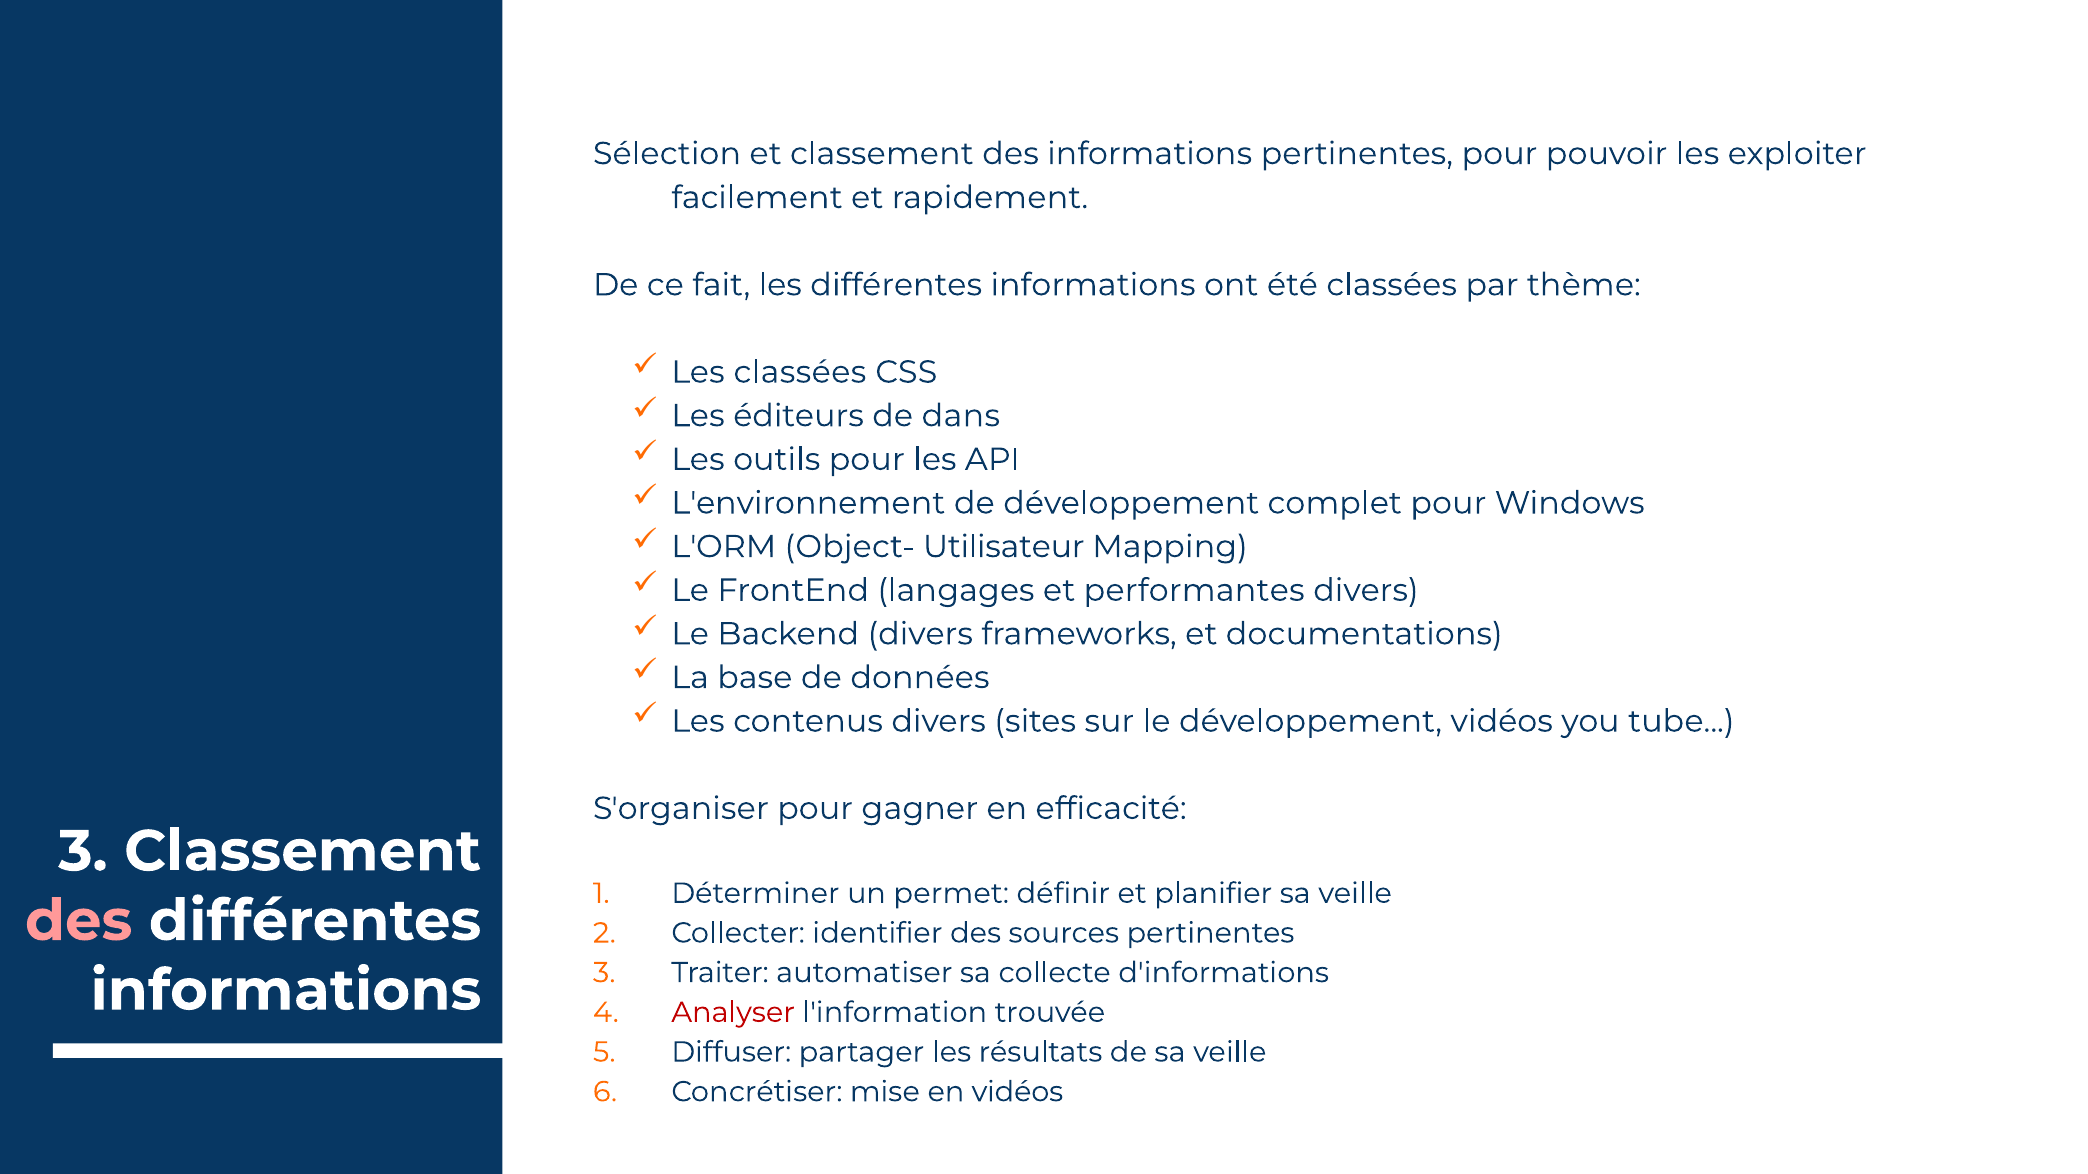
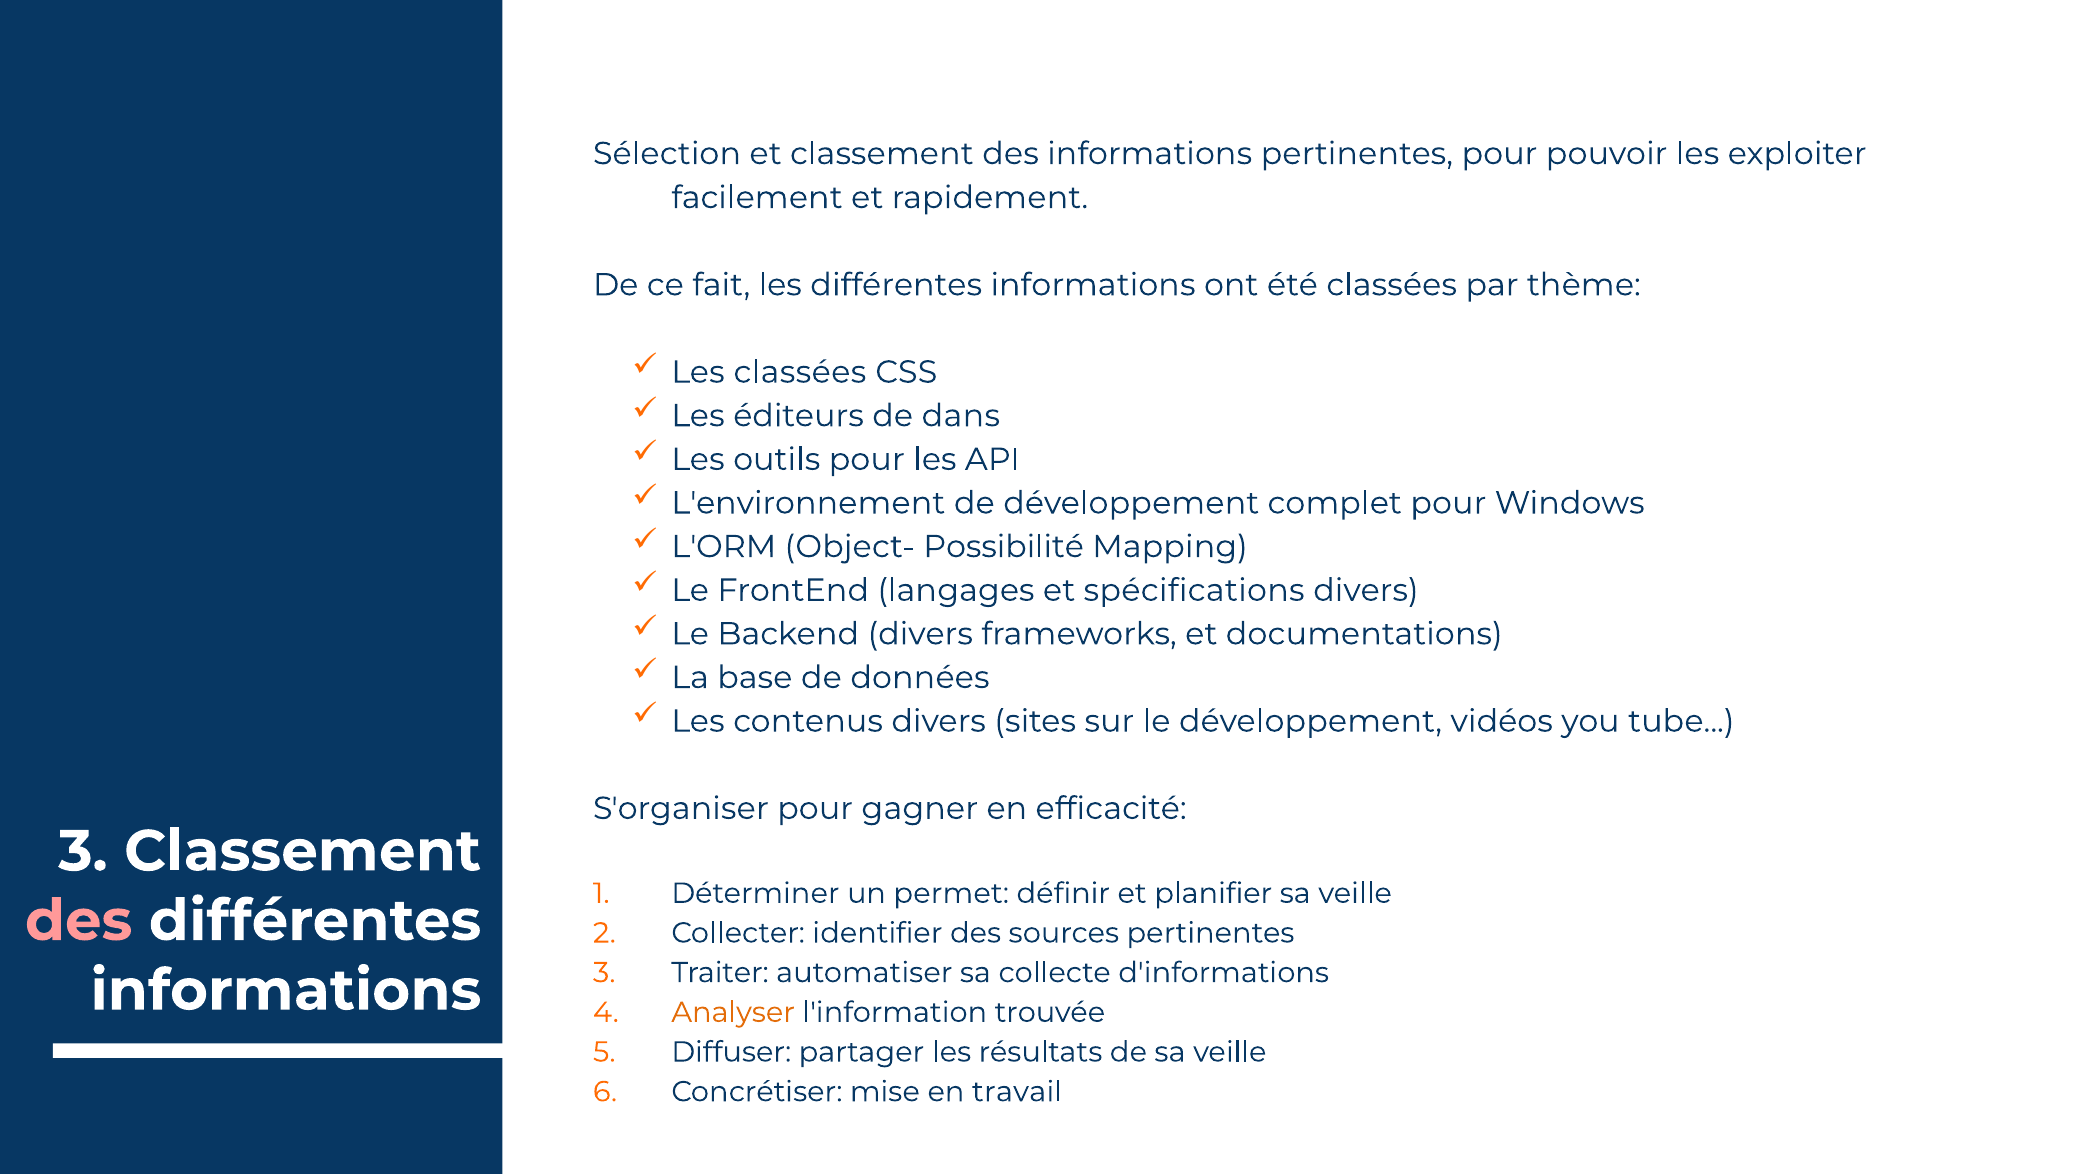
Utilisateur: Utilisateur -> Possibilité
performantes: performantes -> spécifications
Analyser colour: red -> orange
en vidéos: vidéos -> travail
